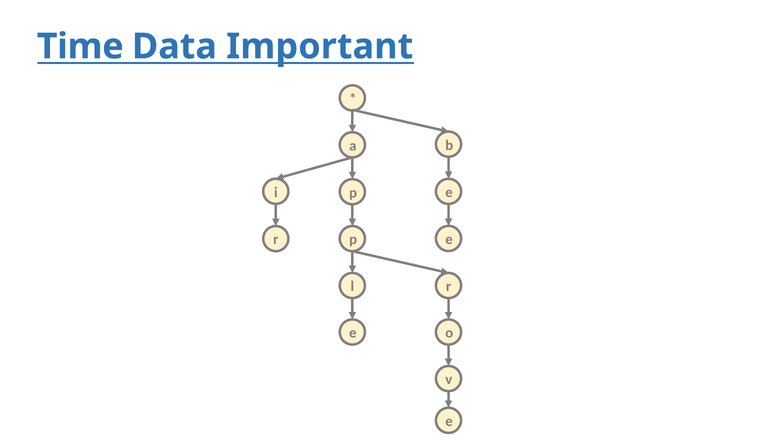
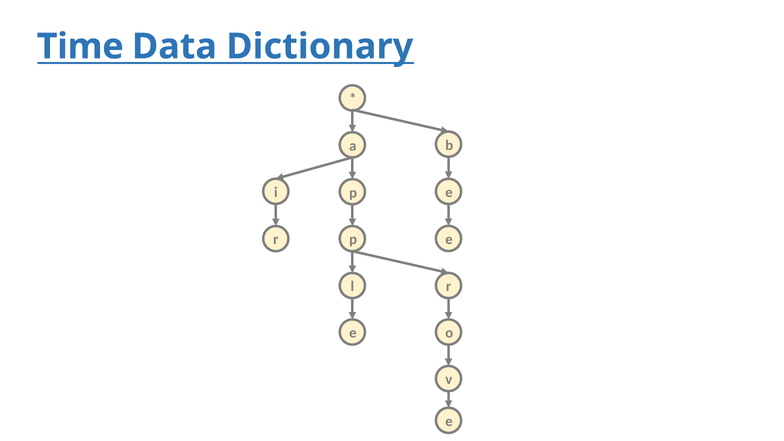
Important: Important -> Dictionary
